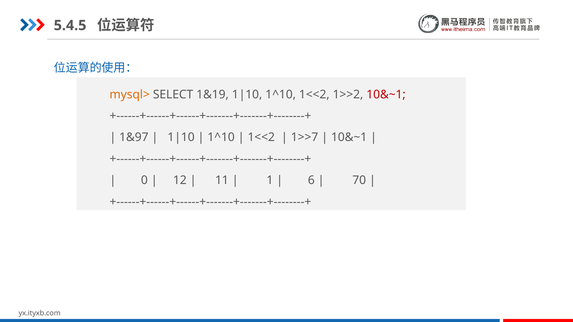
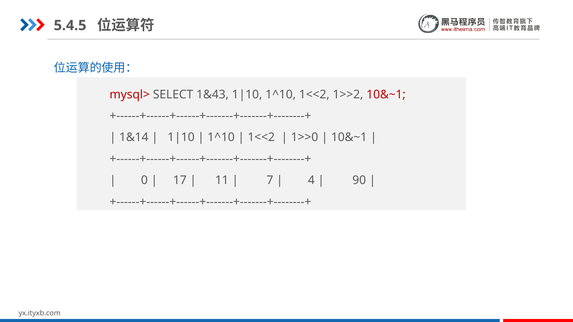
mysql> colour: orange -> red
1&19: 1&19 -> 1&43
1&97: 1&97 -> 1&14
1>>7: 1>>7 -> 1>>0
12: 12 -> 17
1: 1 -> 7
6: 6 -> 4
70: 70 -> 90
